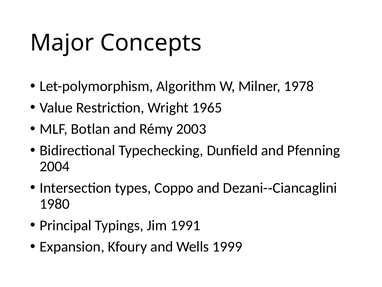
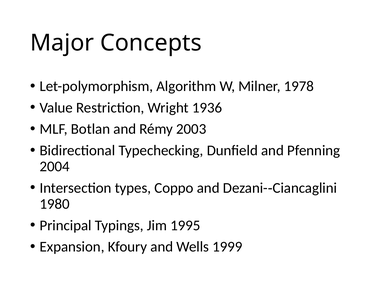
1965: 1965 -> 1936
1991: 1991 -> 1995
